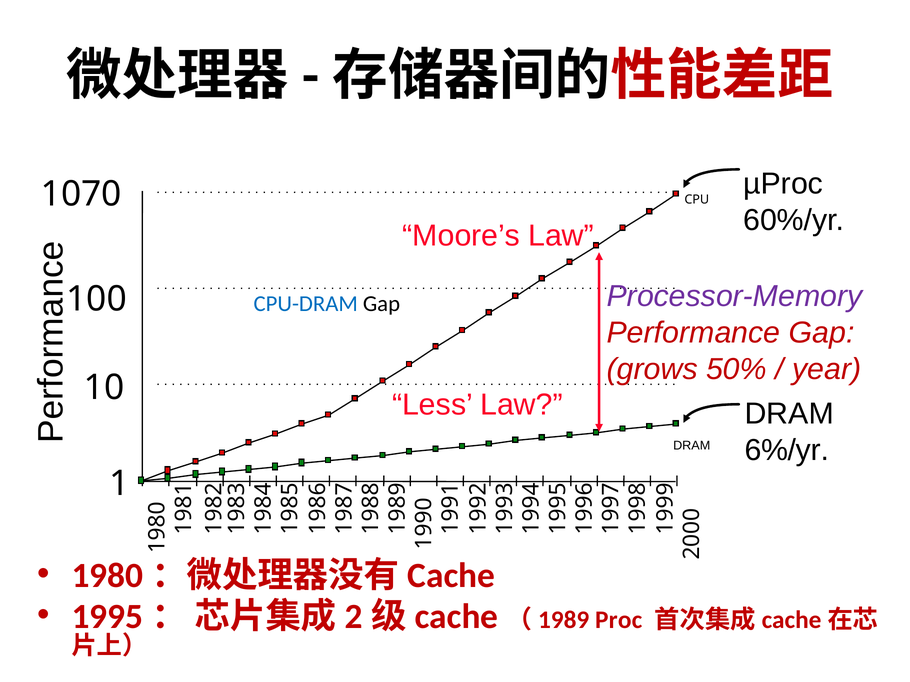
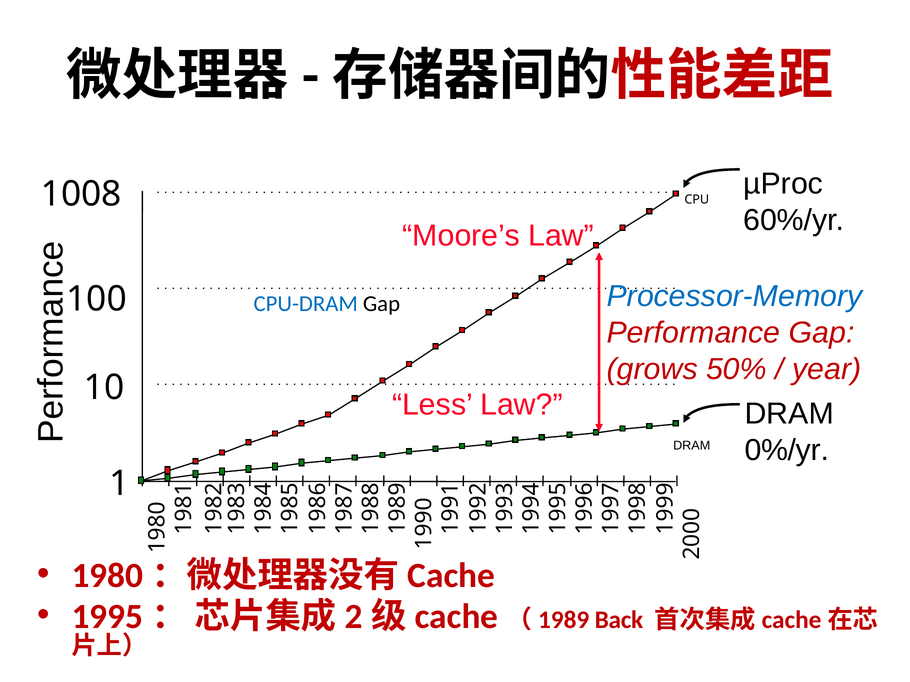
1070: 1070 -> 1008
Processor-Memory colour: purple -> blue
6%/yr: 6%/yr -> 0%/yr
Proc: Proc -> Back
